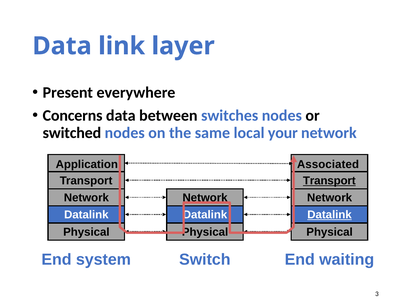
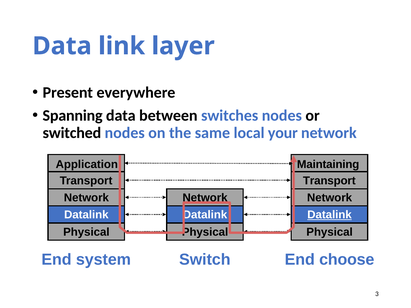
Concerns: Concerns -> Spanning
Associated: Associated -> Maintaining
Transport at (329, 181) underline: present -> none
waiting: waiting -> choose
